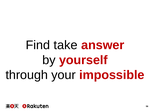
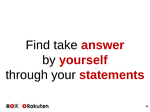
impossible: impossible -> statements
